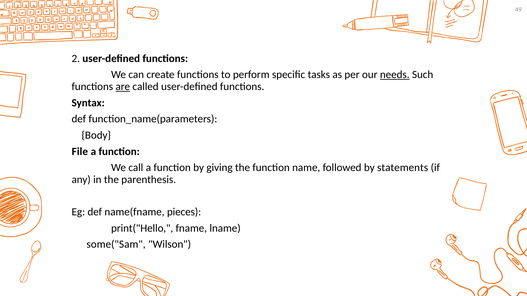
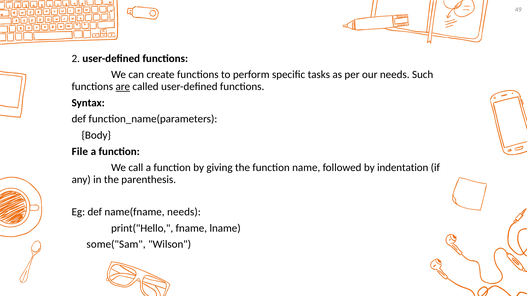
needs at (395, 75) underline: present -> none
statements: statements -> indentation
name(fname pieces: pieces -> needs
